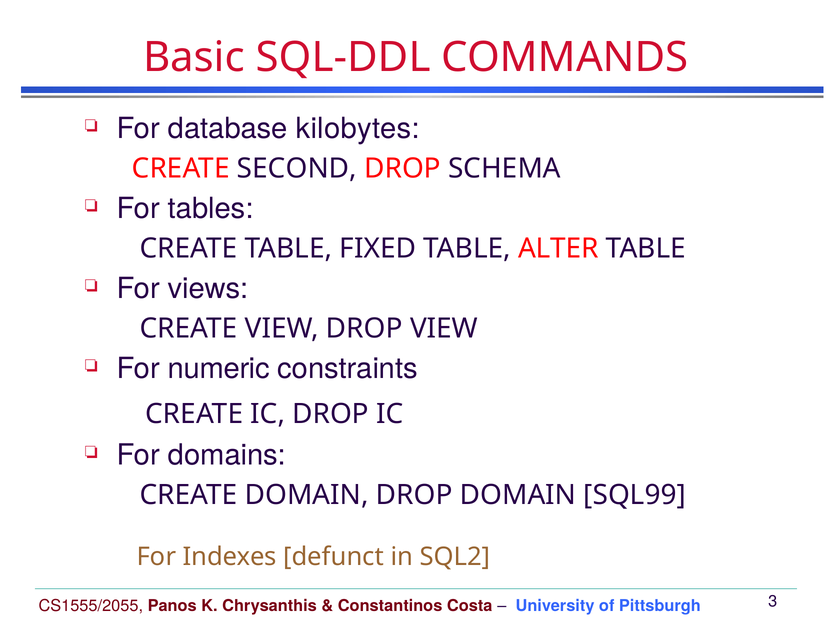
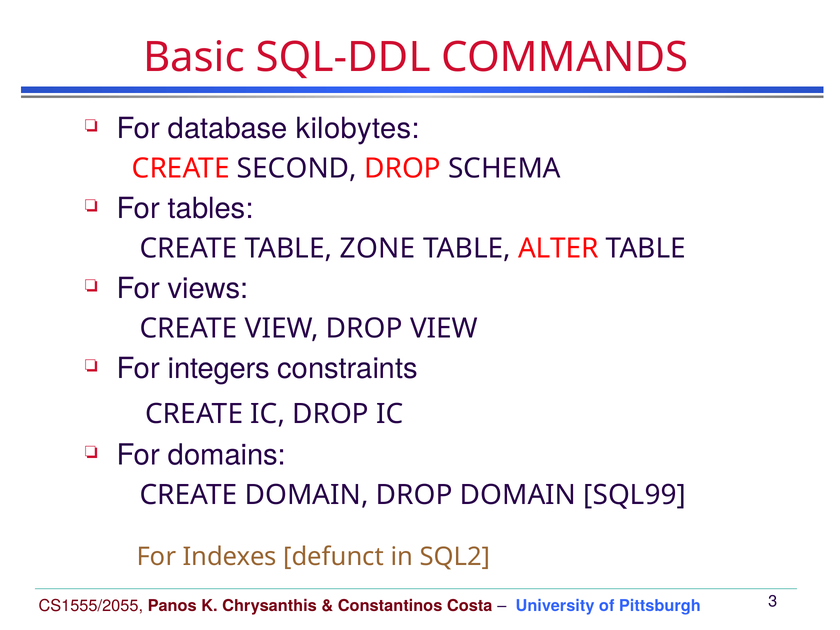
FIXED: FIXED -> ZONE
numeric: numeric -> integers
